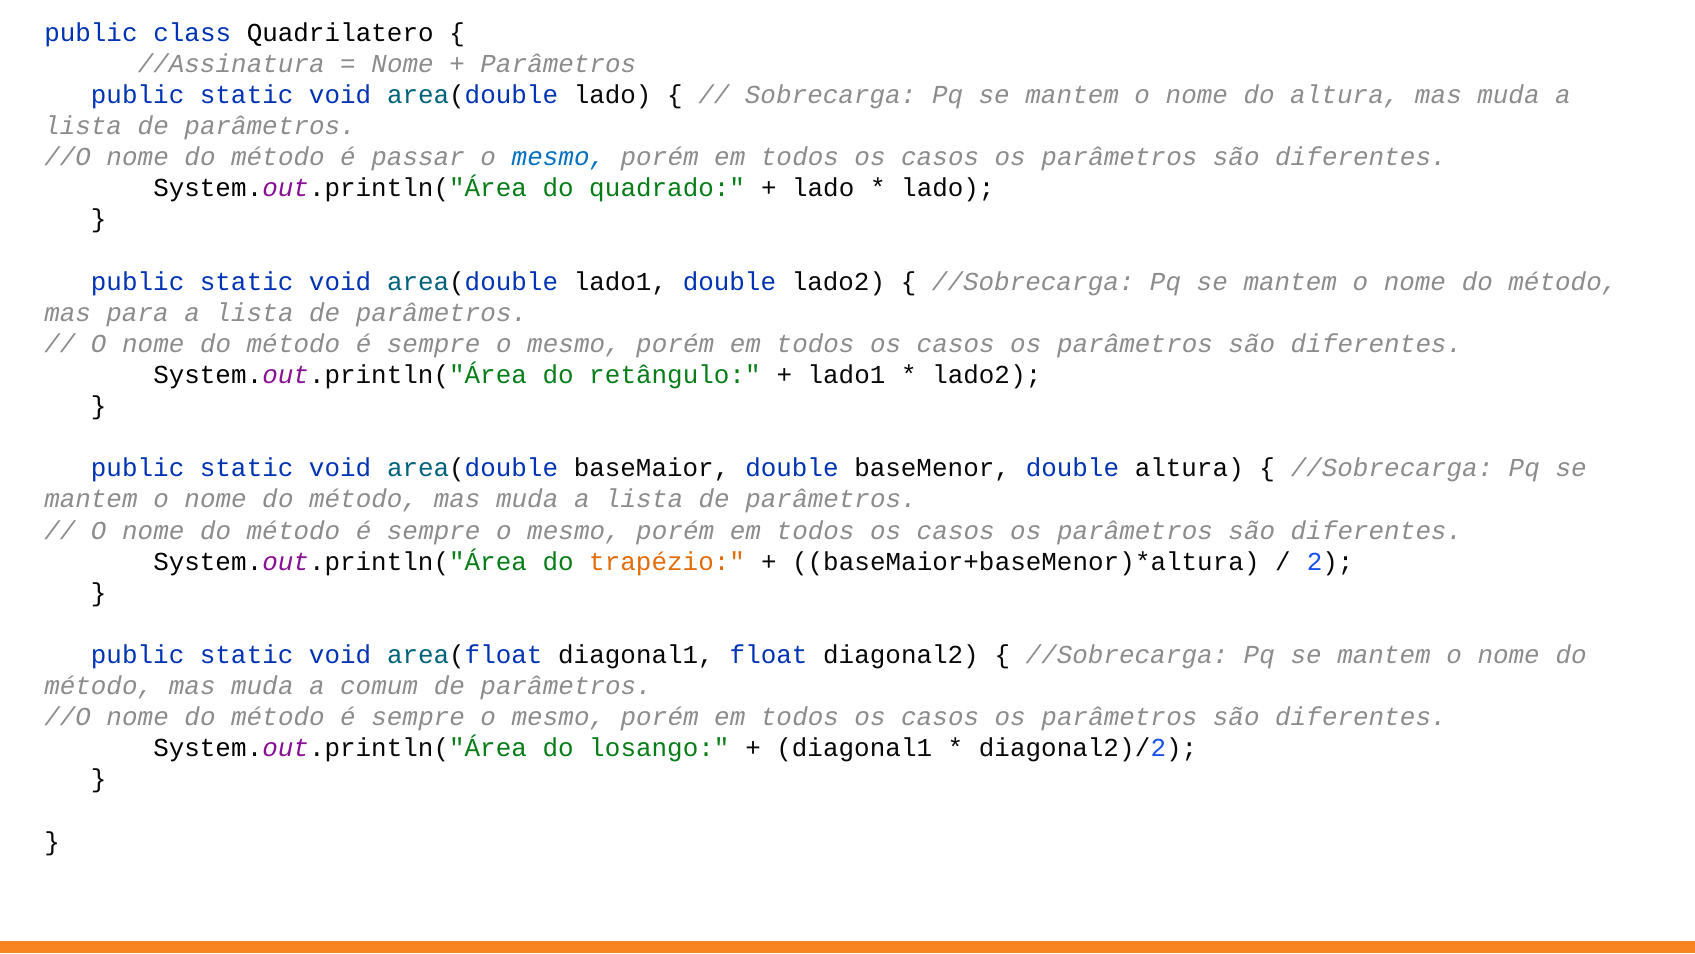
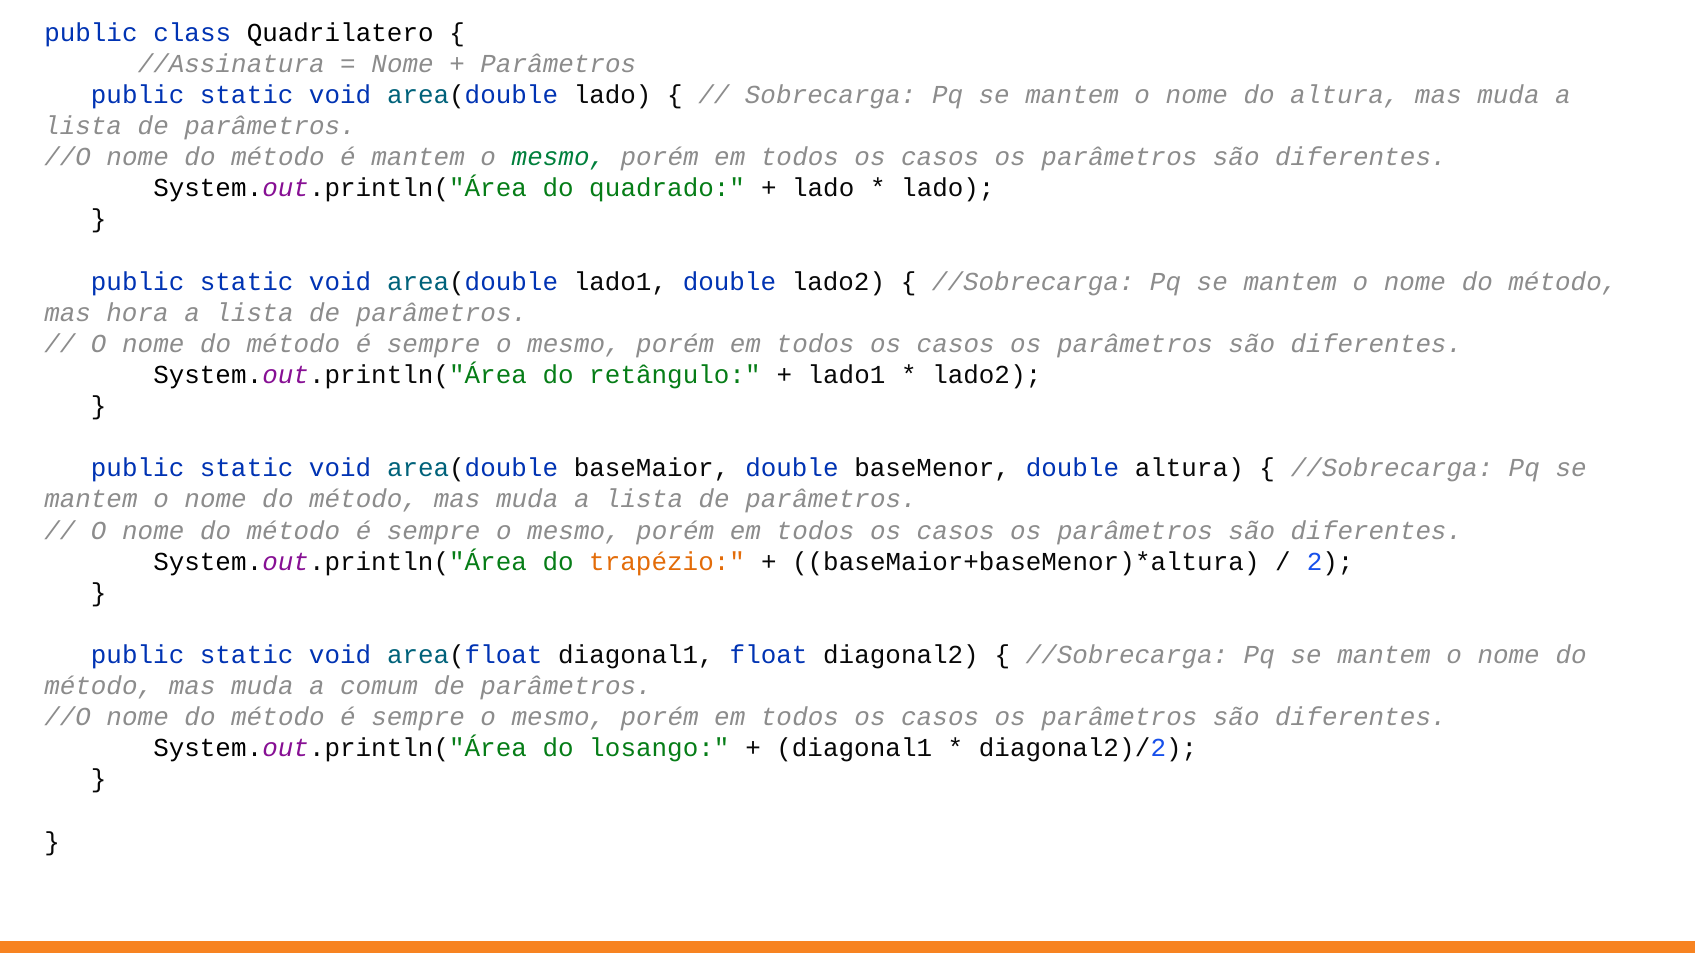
é passar: passar -> mantem
mesmo at (558, 157) colour: blue -> green
para: para -> hora
